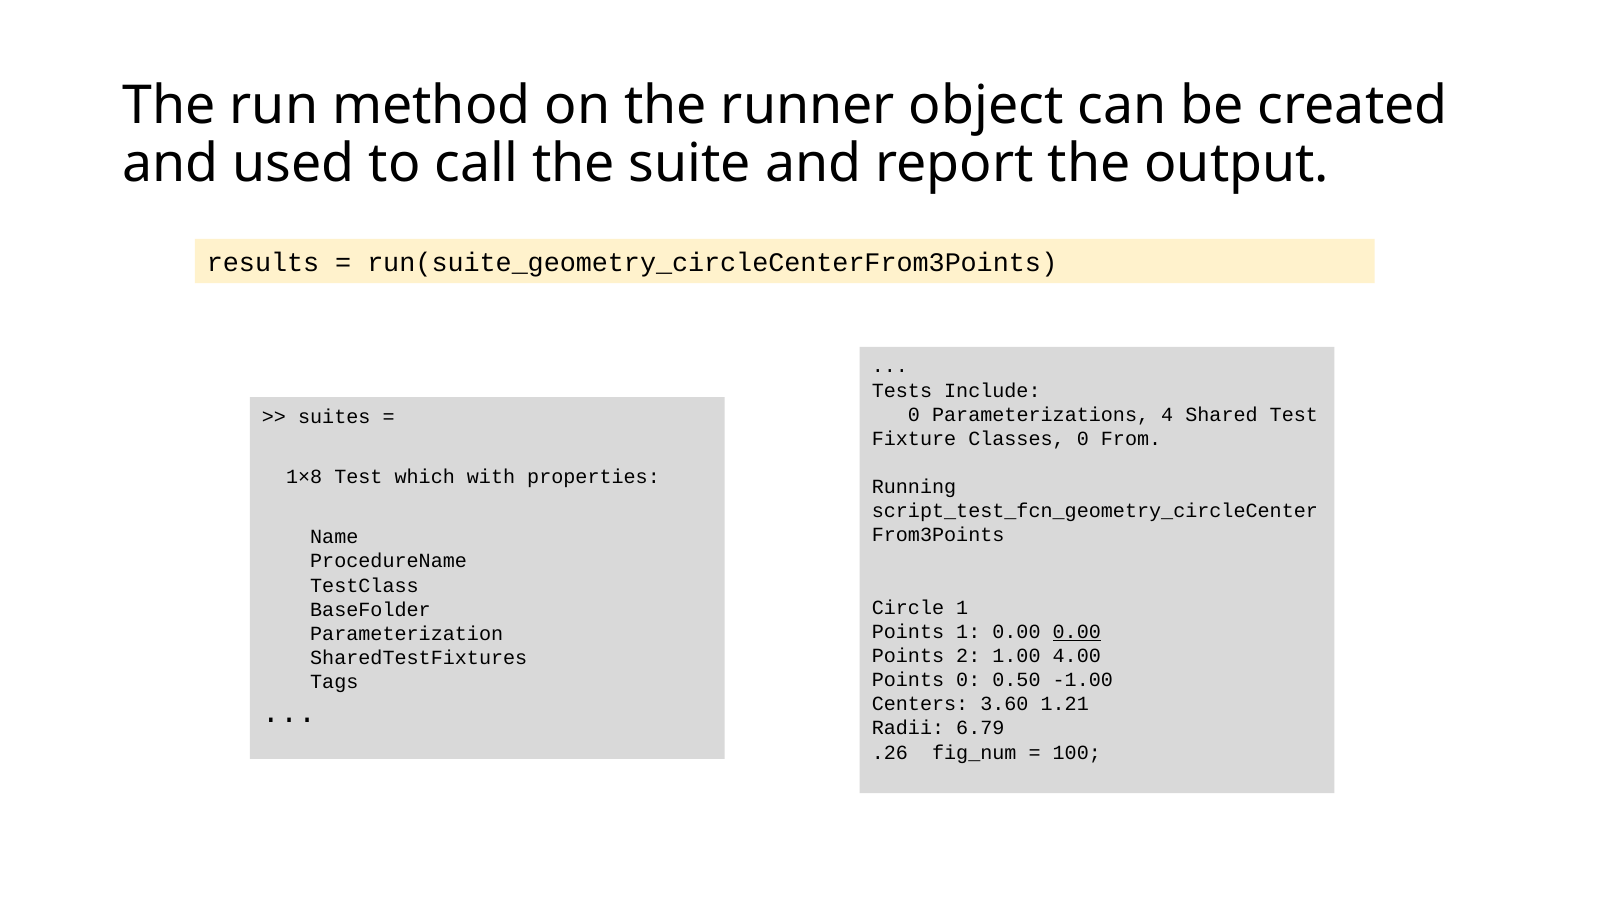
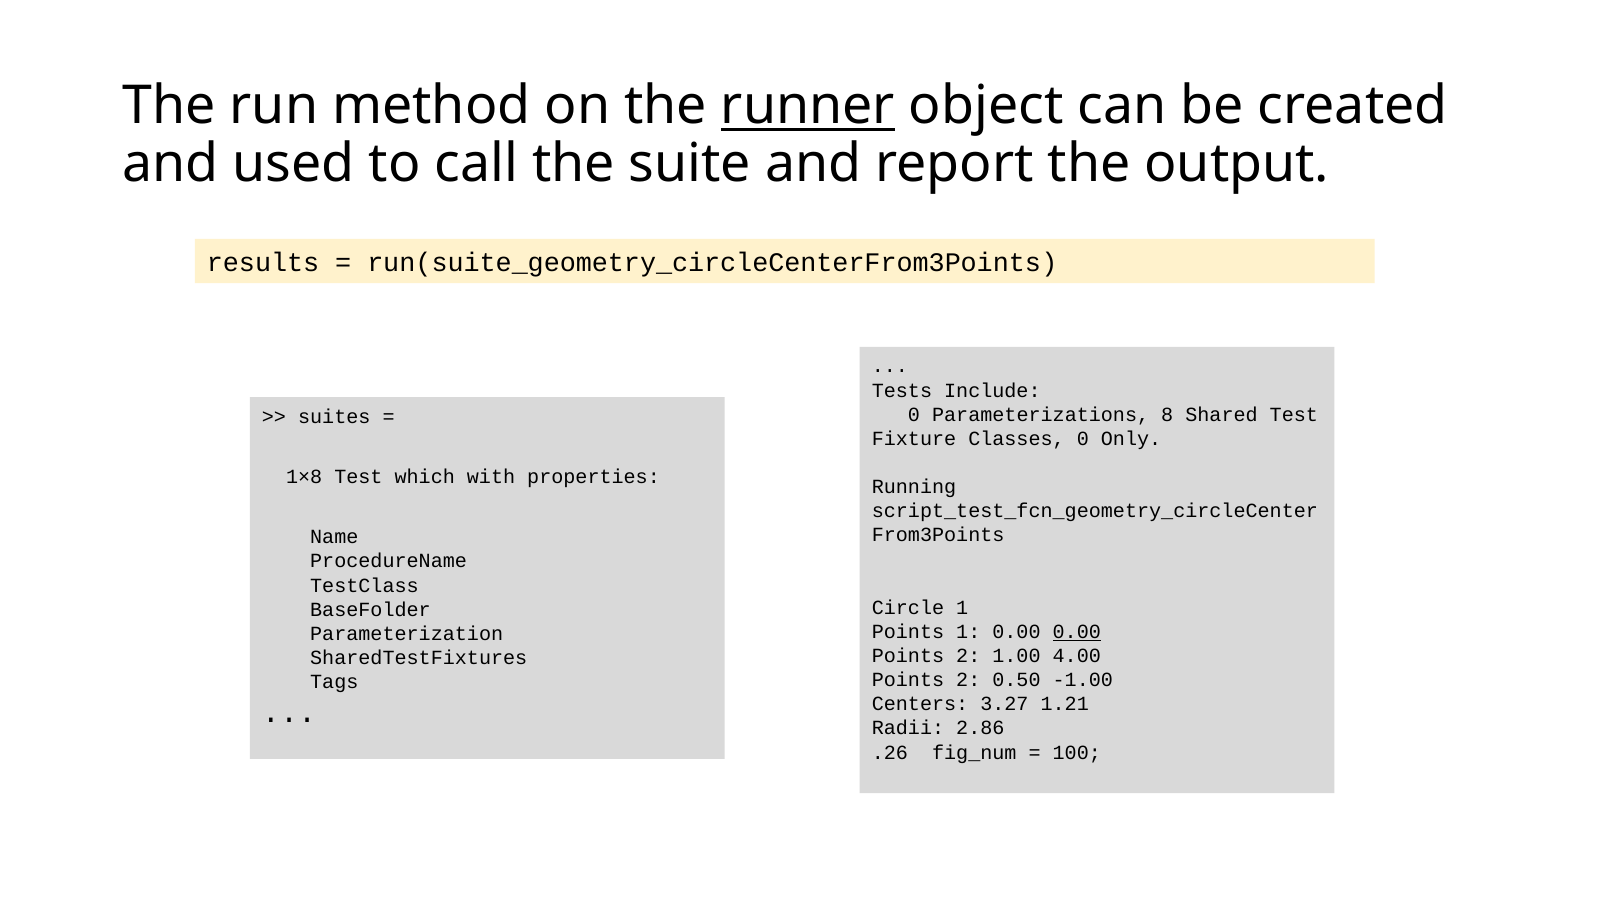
runner underline: none -> present
4: 4 -> 8
From: From -> Only
0 at (968, 680): 0 -> 2
3.60: 3.60 -> 3.27
6.79: 6.79 -> 2.86
